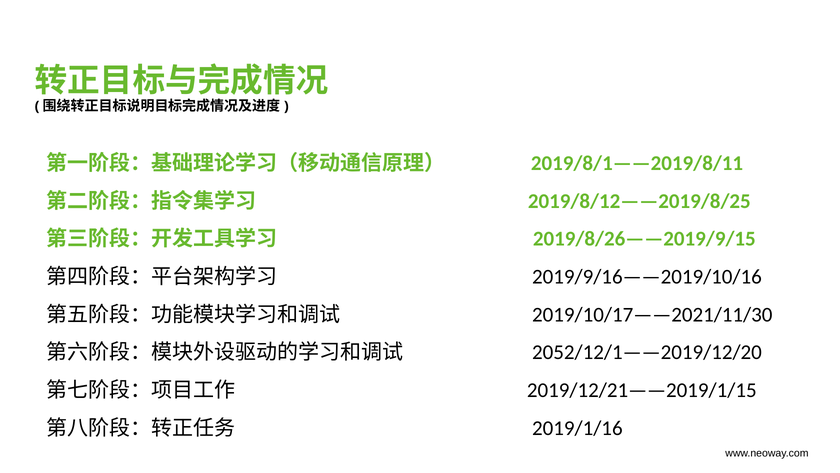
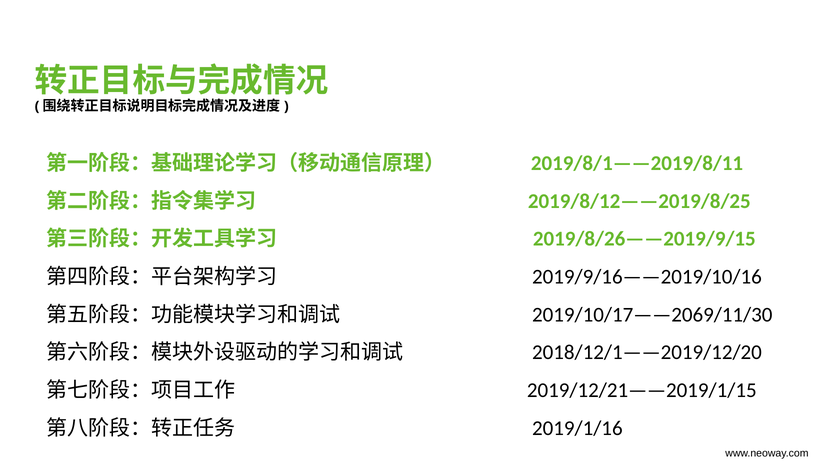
2019/10/17——2021/11/30: 2019/10/17——2021/11/30 -> 2019/10/17——2069/11/30
2052/12/1——2019/12/20: 2052/12/1——2019/12/20 -> 2018/12/1——2019/12/20
